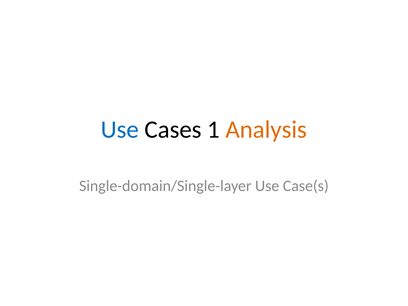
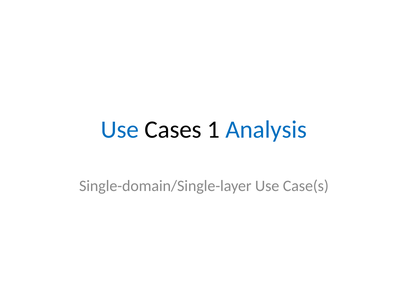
Analysis colour: orange -> blue
